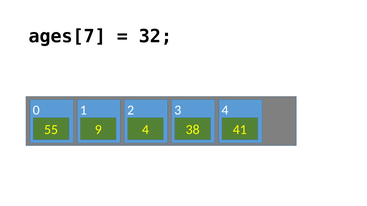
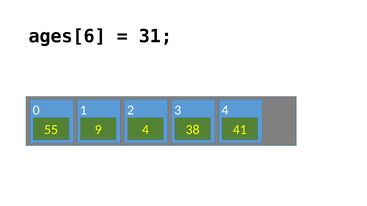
ages[7: ages[7 -> ages[6
32: 32 -> 31
